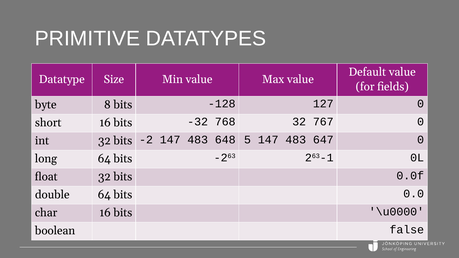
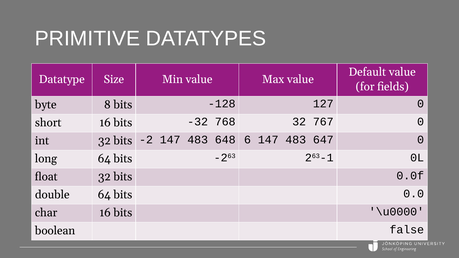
5: 5 -> 6
